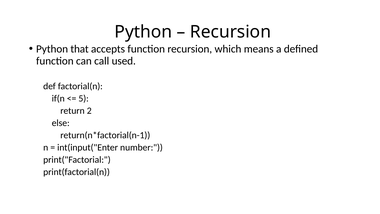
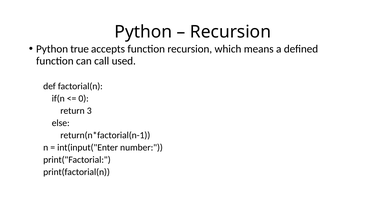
that: that -> true
5: 5 -> 0
2: 2 -> 3
